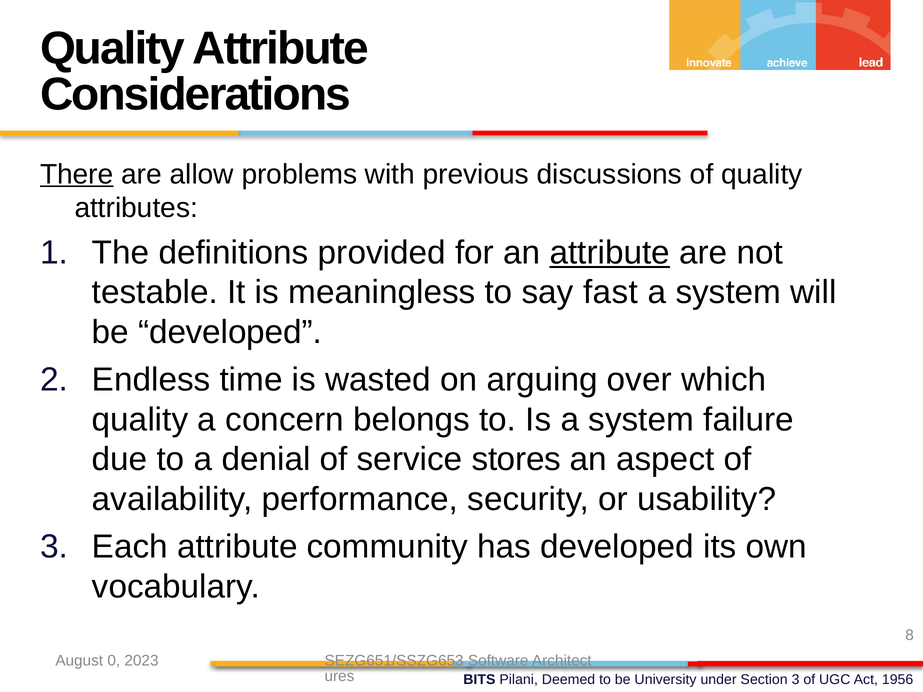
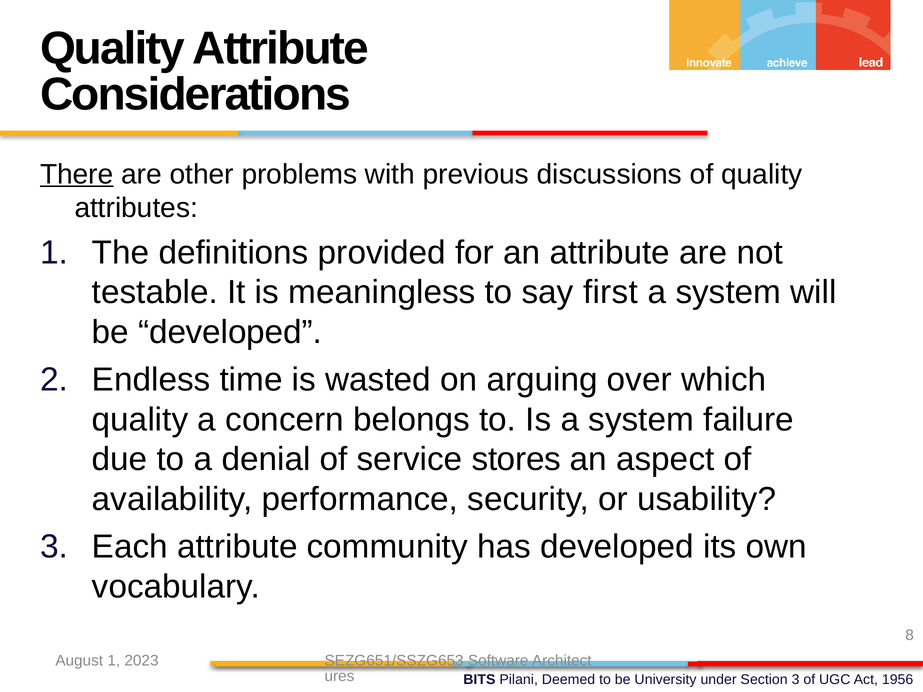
allow: allow -> other
attribute at (610, 253) underline: present -> none
fast: fast -> first
August 0: 0 -> 1
